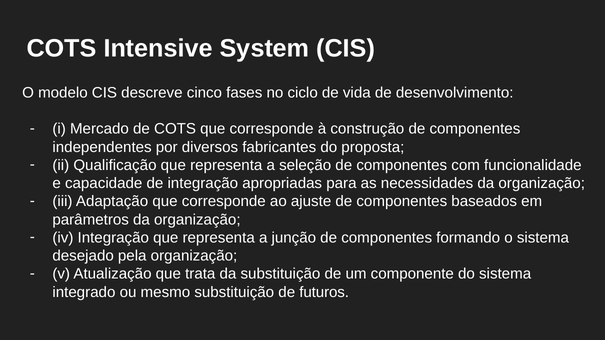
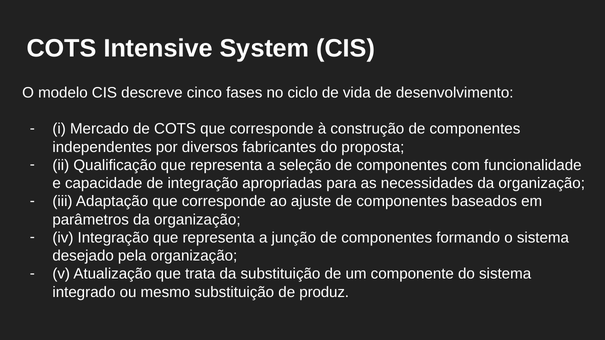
futuros: futuros -> produz
